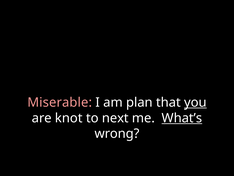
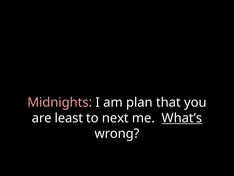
Miserable: Miserable -> Midnights
you underline: present -> none
knot: knot -> least
